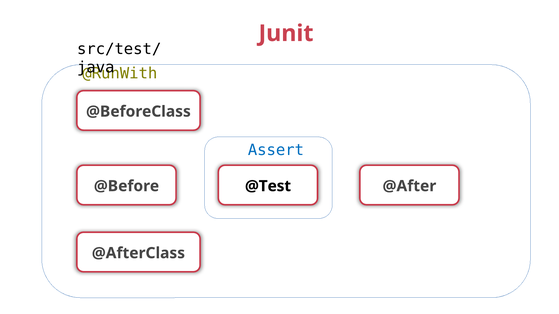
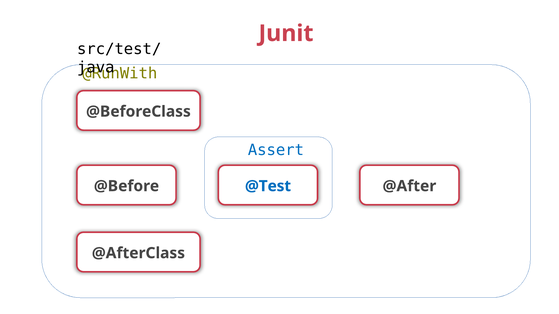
@Test colour: black -> blue
